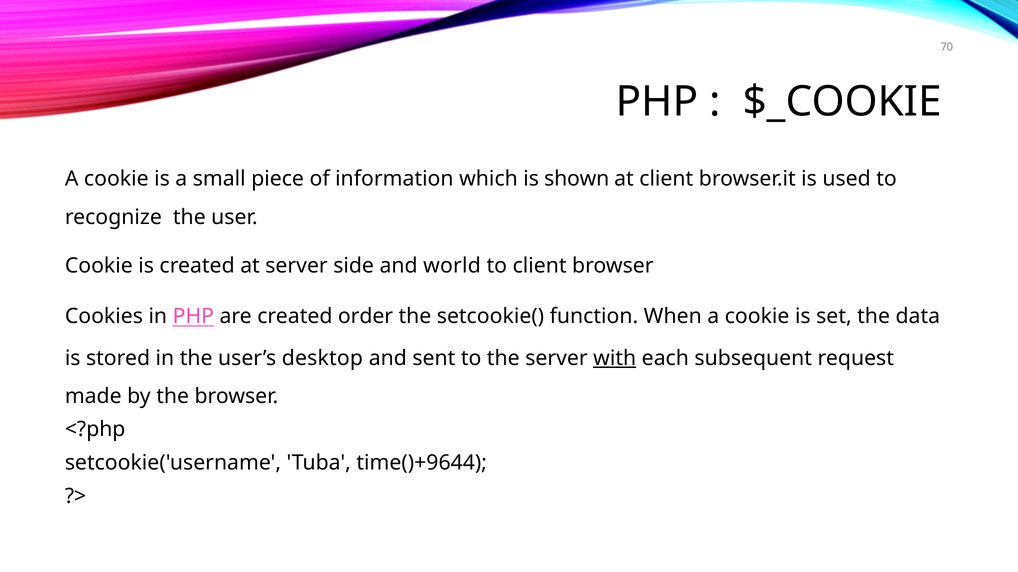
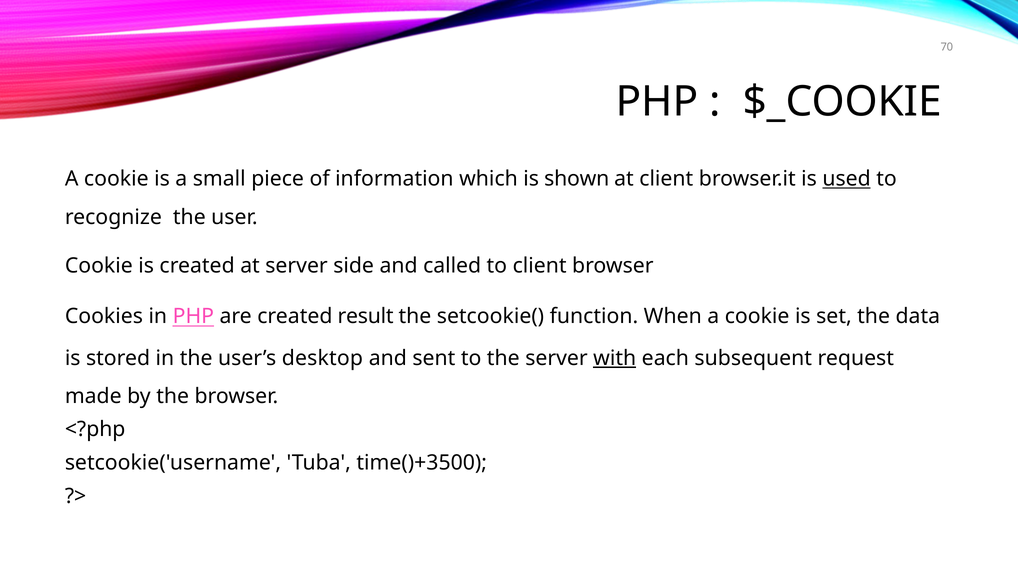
used underline: none -> present
world: world -> called
order: order -> result
time()+9644: time()+9644 -> time()+3500
